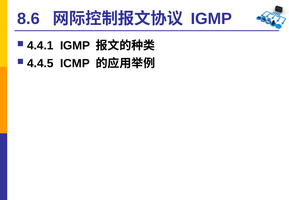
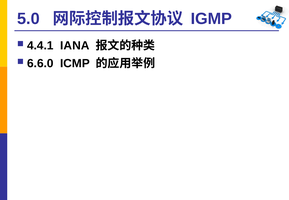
8.6: 8.6 -> 5.0
4.4.1 IGMP: IGMP -> IANA
4.4.5: 4.4.5 -> 6.6.0
